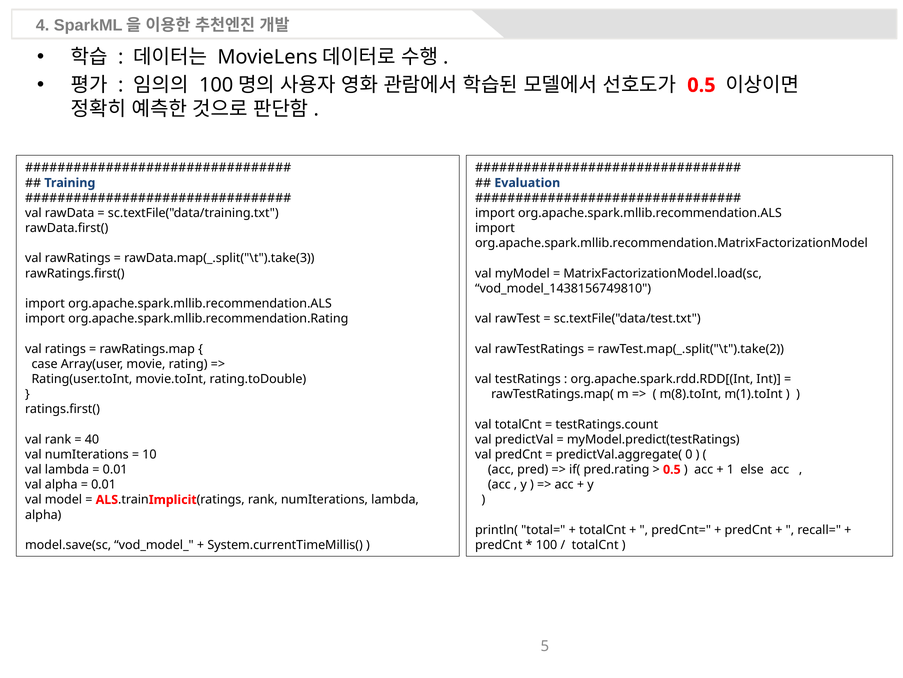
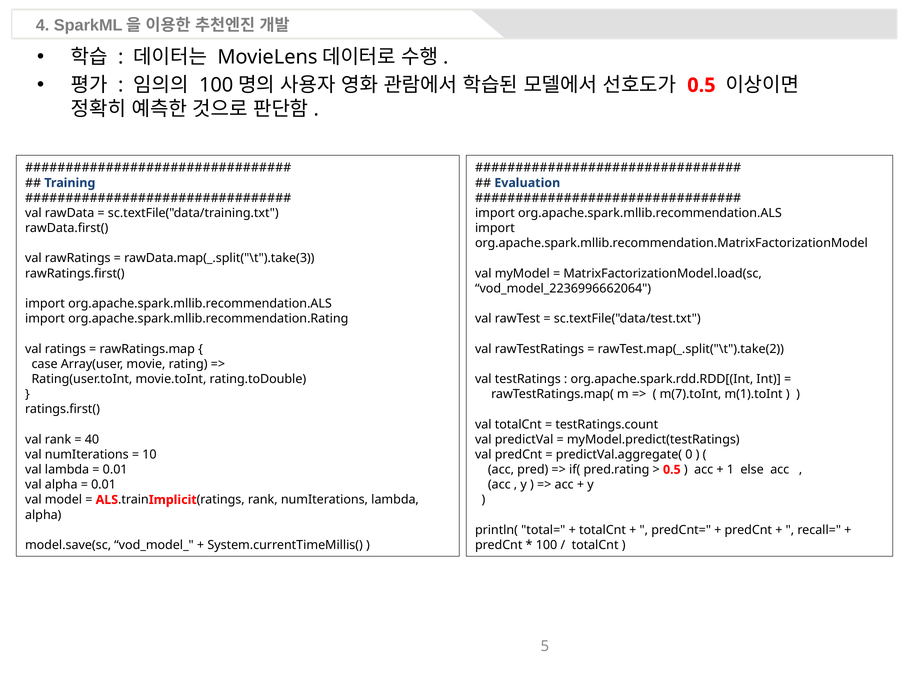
vod_model_1438156749810: vod_model_1438156749810 -> vod_model_2236996662064
m(8).toInt: m(8).toInt -> m(7).toInt
